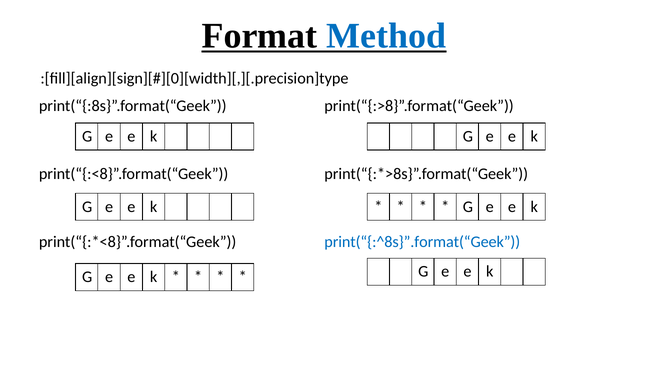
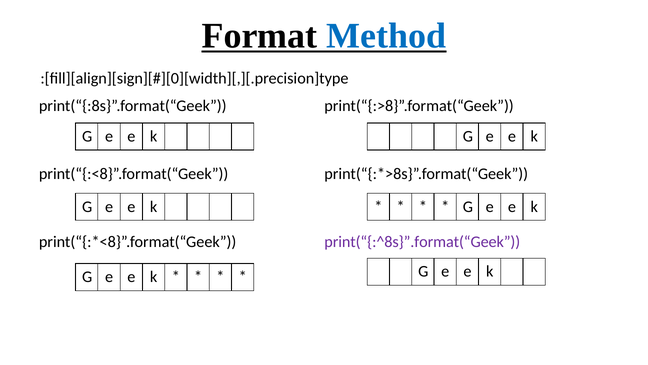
print(“{:^8s}”.format(“Geek colour: blue -> purple
